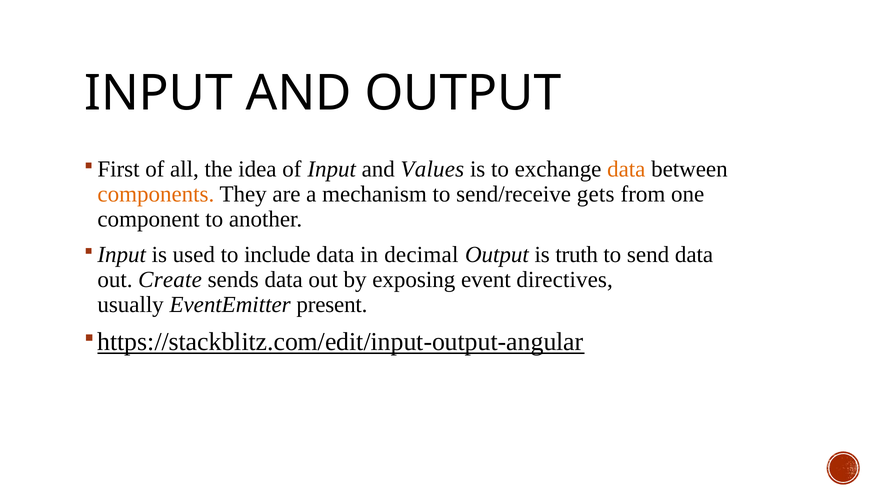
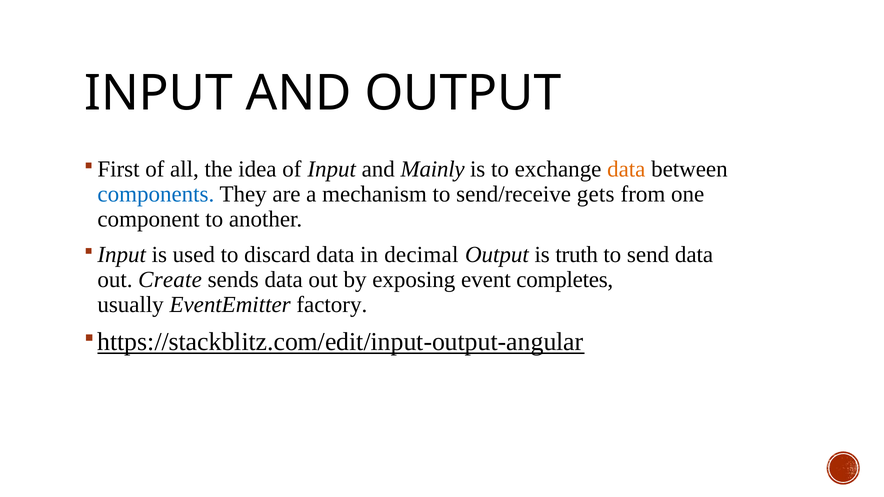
Values: Values -> Mainly
components colour: orange -> blue
include: include -> discard
directives: directives -> completes
present: present -> factory
